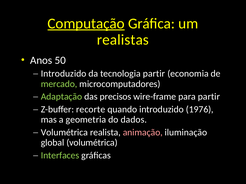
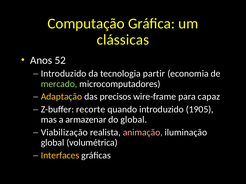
Computação underline: present -> none
realistas: realistas -> clássicas
50: 50 -> 52
Adaptação colour: light green -> yellow
para partir: partir -> capaz
1976: 1976 -> 1905
geometria: geometria -> armazenar
do dados: dados -> global
Volumétrica at (64, 133): Volumétrica -> Viabilização
Interfaces colour: light green -> yellow
